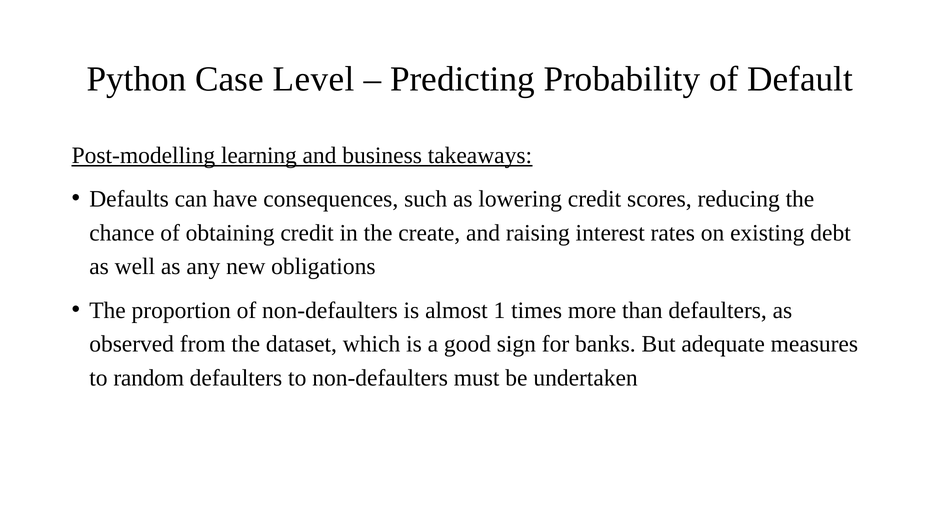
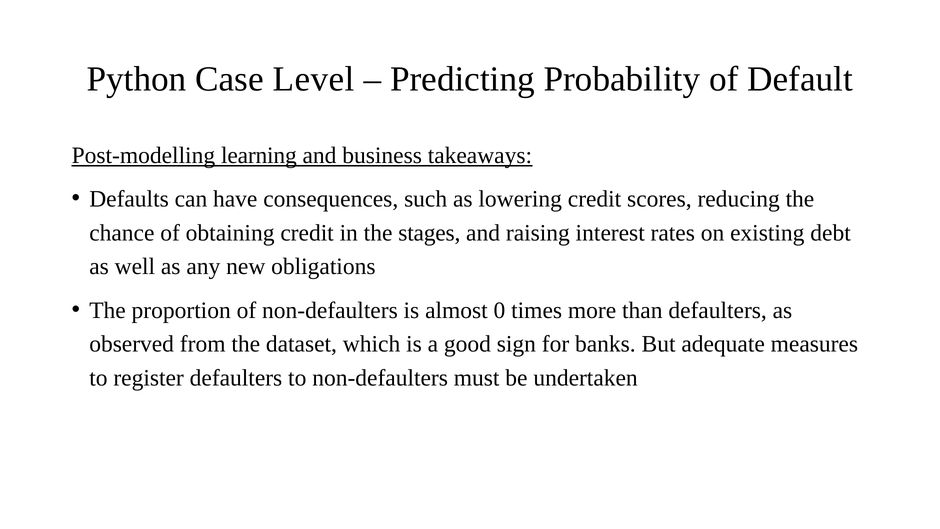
create: create -> stages
1: 1 -> 0
random: random -> register
